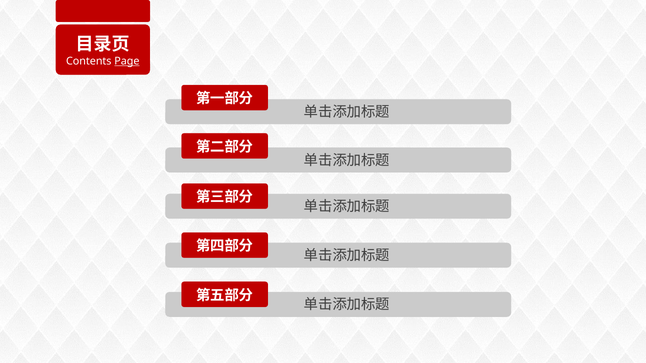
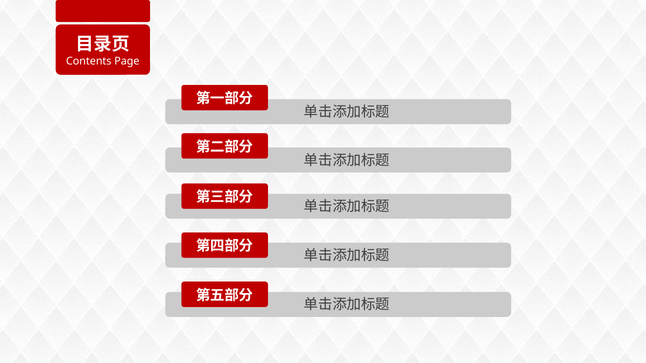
Page underline: present -> none
